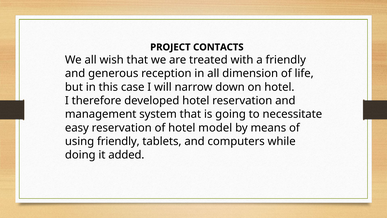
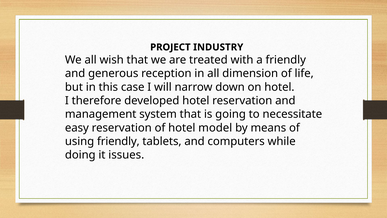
CONTACTS: CONTACTS -> INDUSTRY
added: added -> issues
